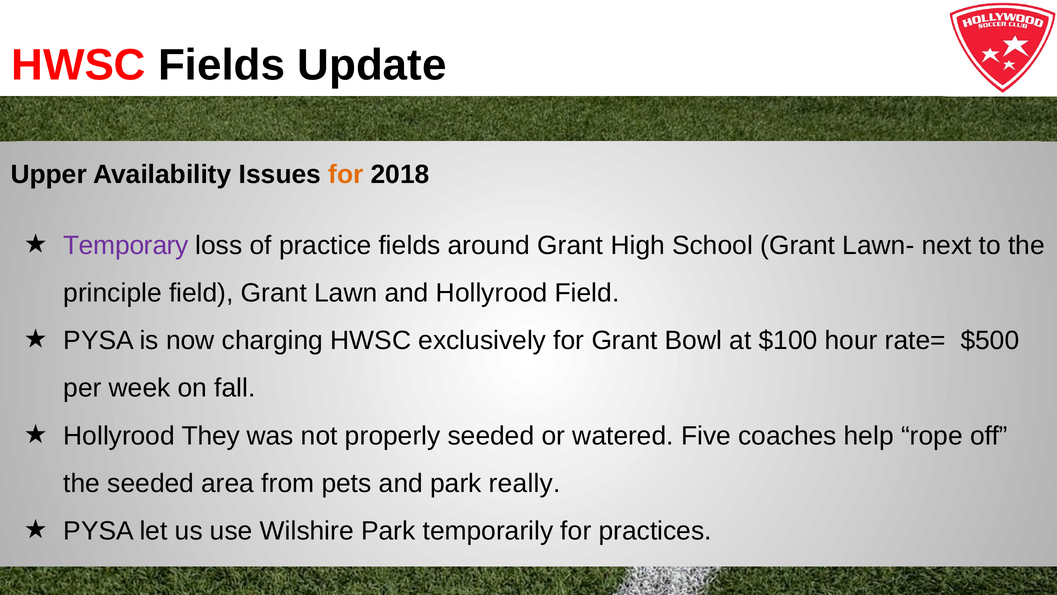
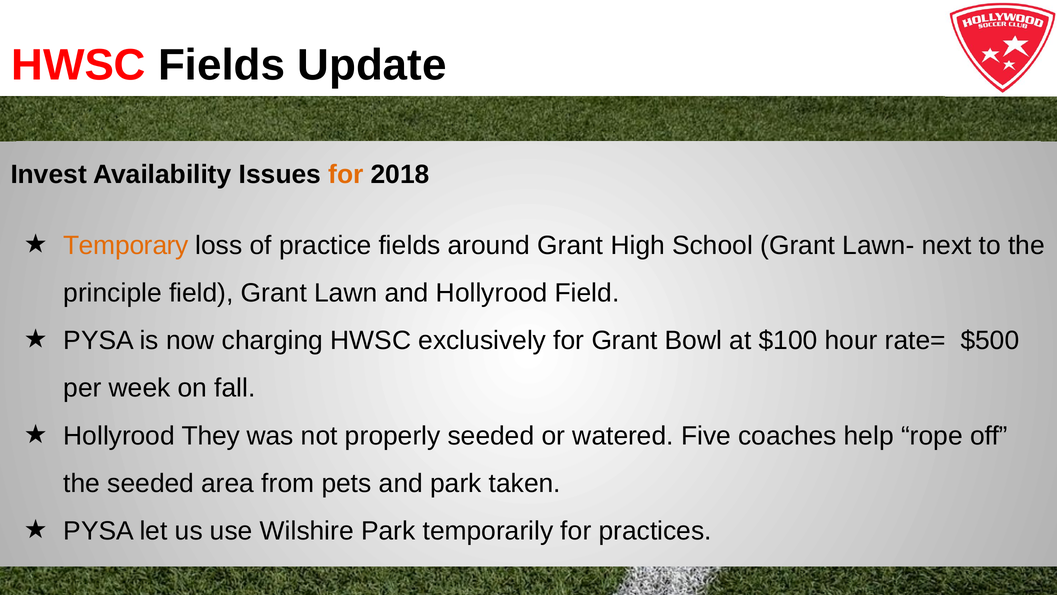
Upper: Upper -> Invest
Temporary colour: purple -> orange
really: really -> taken
